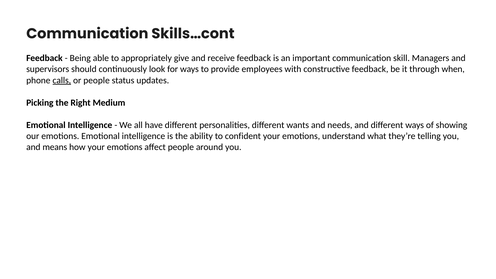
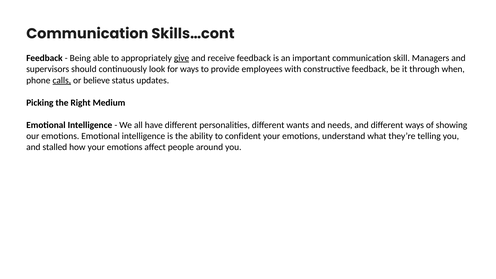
give underline: none -> present
or people: people -> believe
means: means -> stalled
